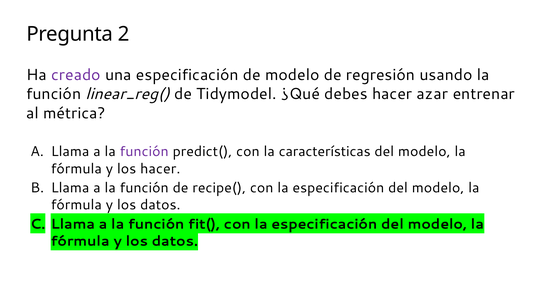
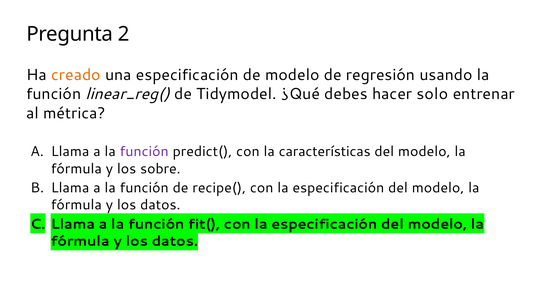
creado colour: purple -> orange
azar: azar -> solo
los hacer: hacer -> sobre
